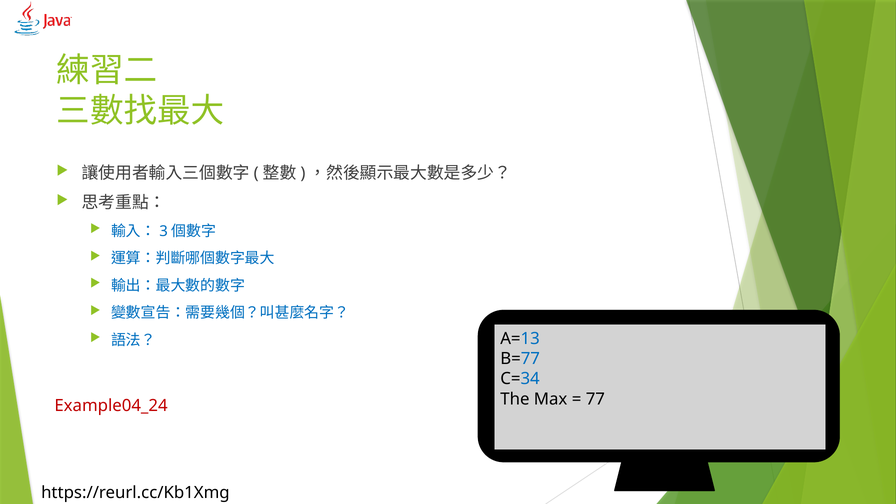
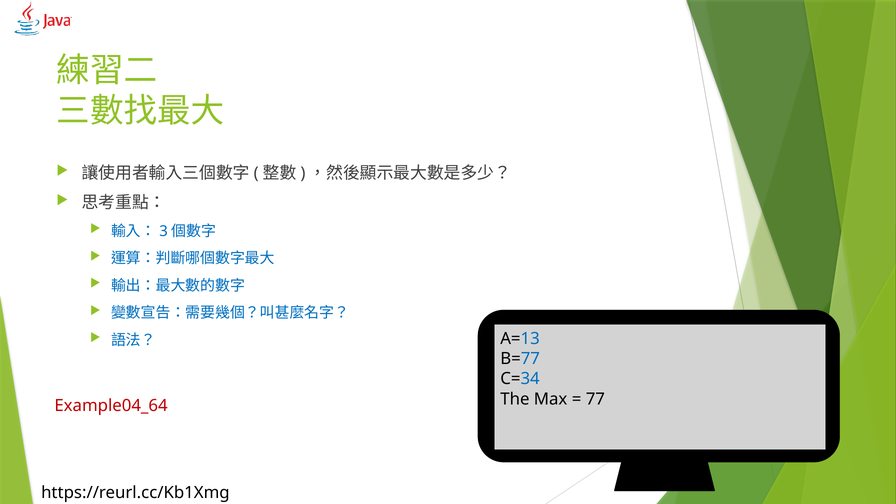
Example04_24: Example04_24 -> Example04_64
